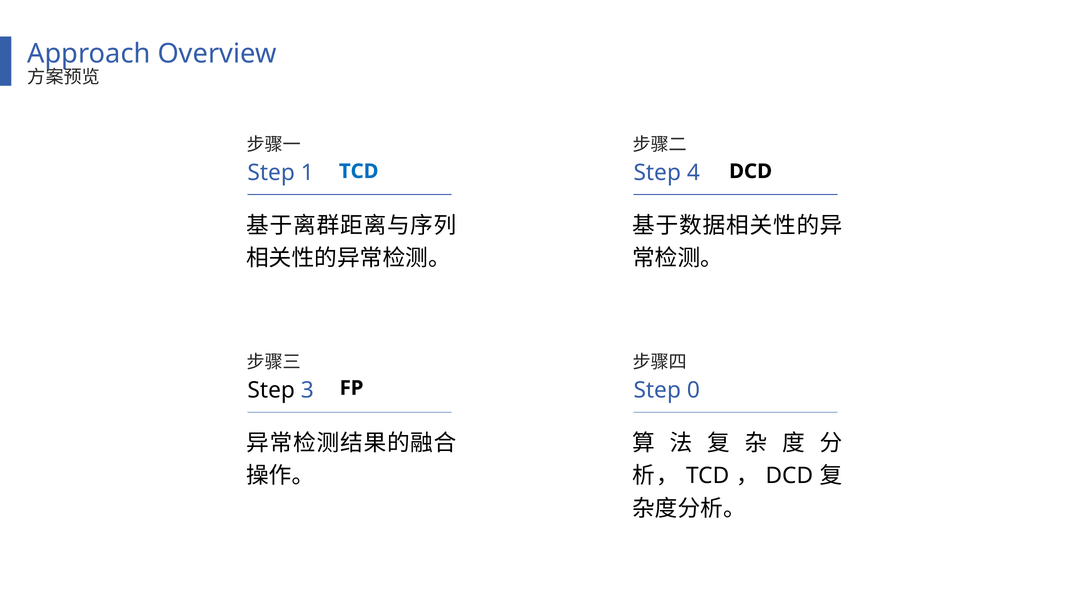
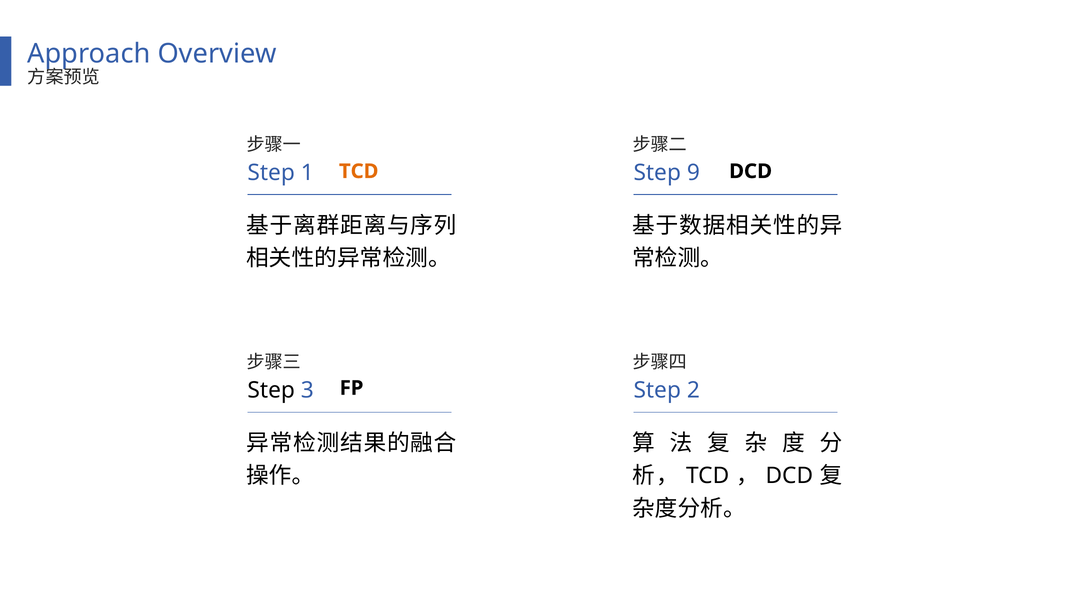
4: 4 -> 9
TCD at (359, 171) colour: blue -> orange
0: 0 -> 2
